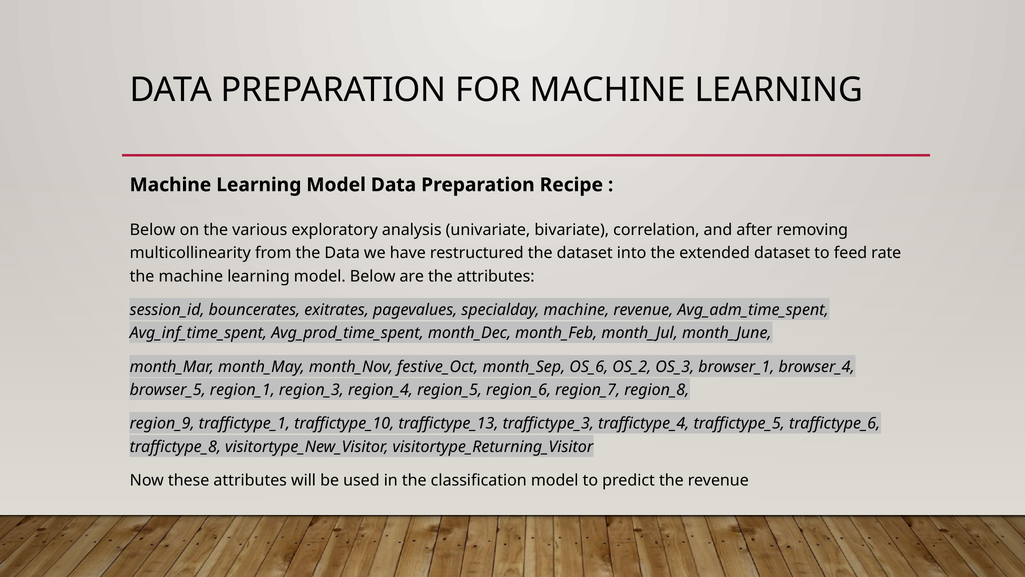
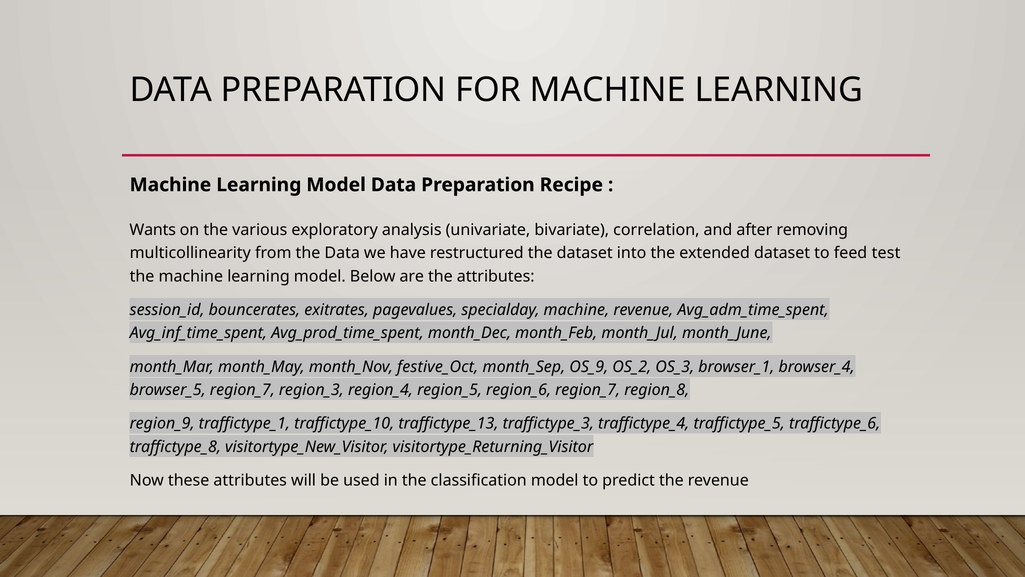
Below at (153, 230): Below -> Wants
rate: rate -> test
OS_6: OS_6 -> OS_9
browser_5 region_1: region_1 -> region_7
